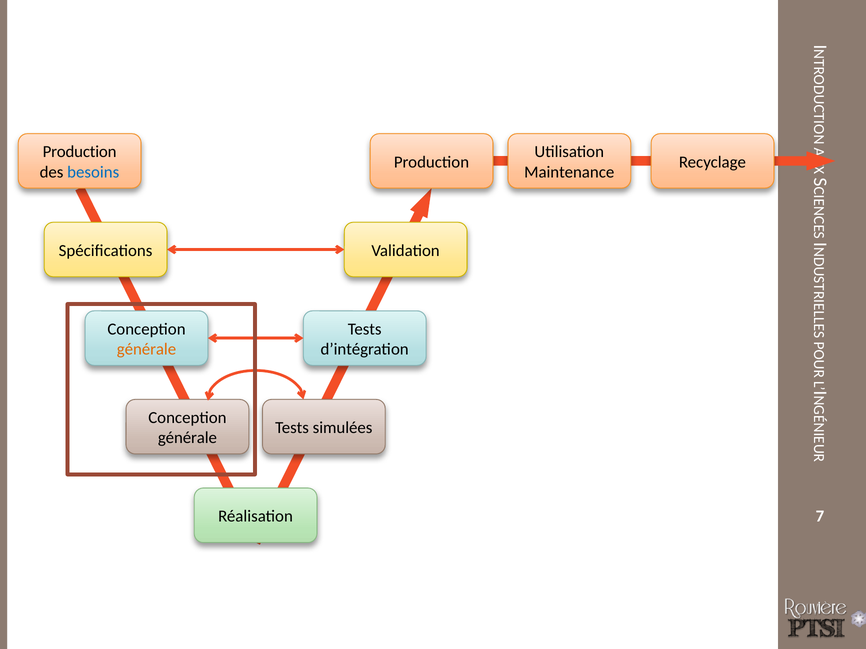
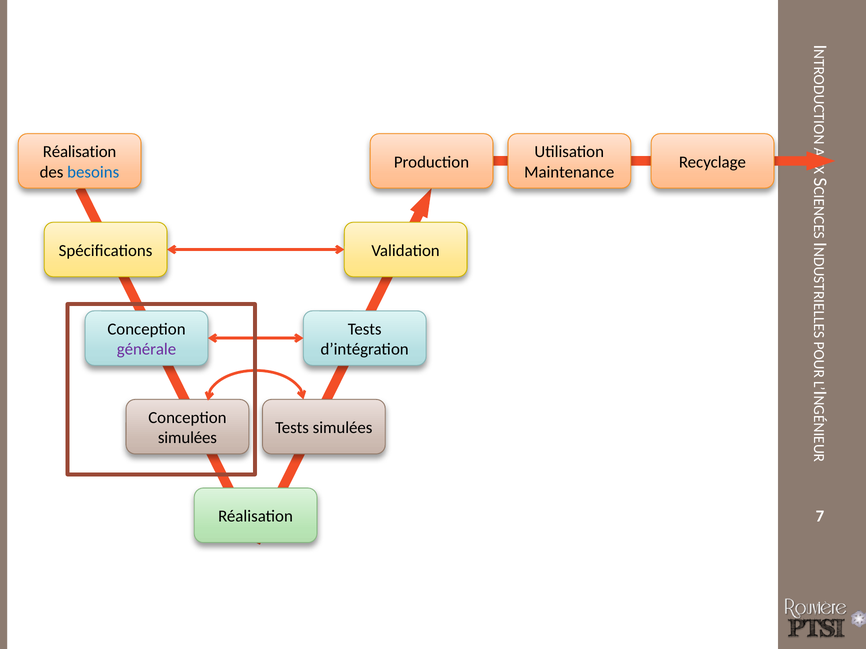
Production at (80, 152): Production -> Réalisation
générale at (147, 350) colour: orange -> purple
générale at (187, 438): générale -> simulées
